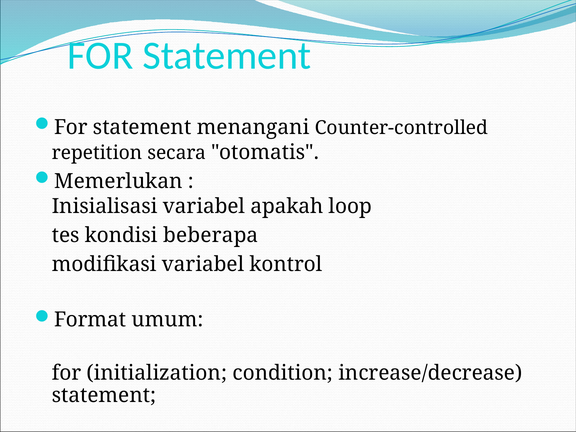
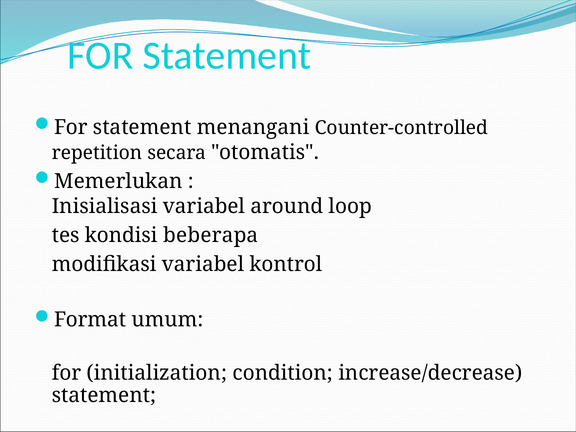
apakah: apakah -> around
